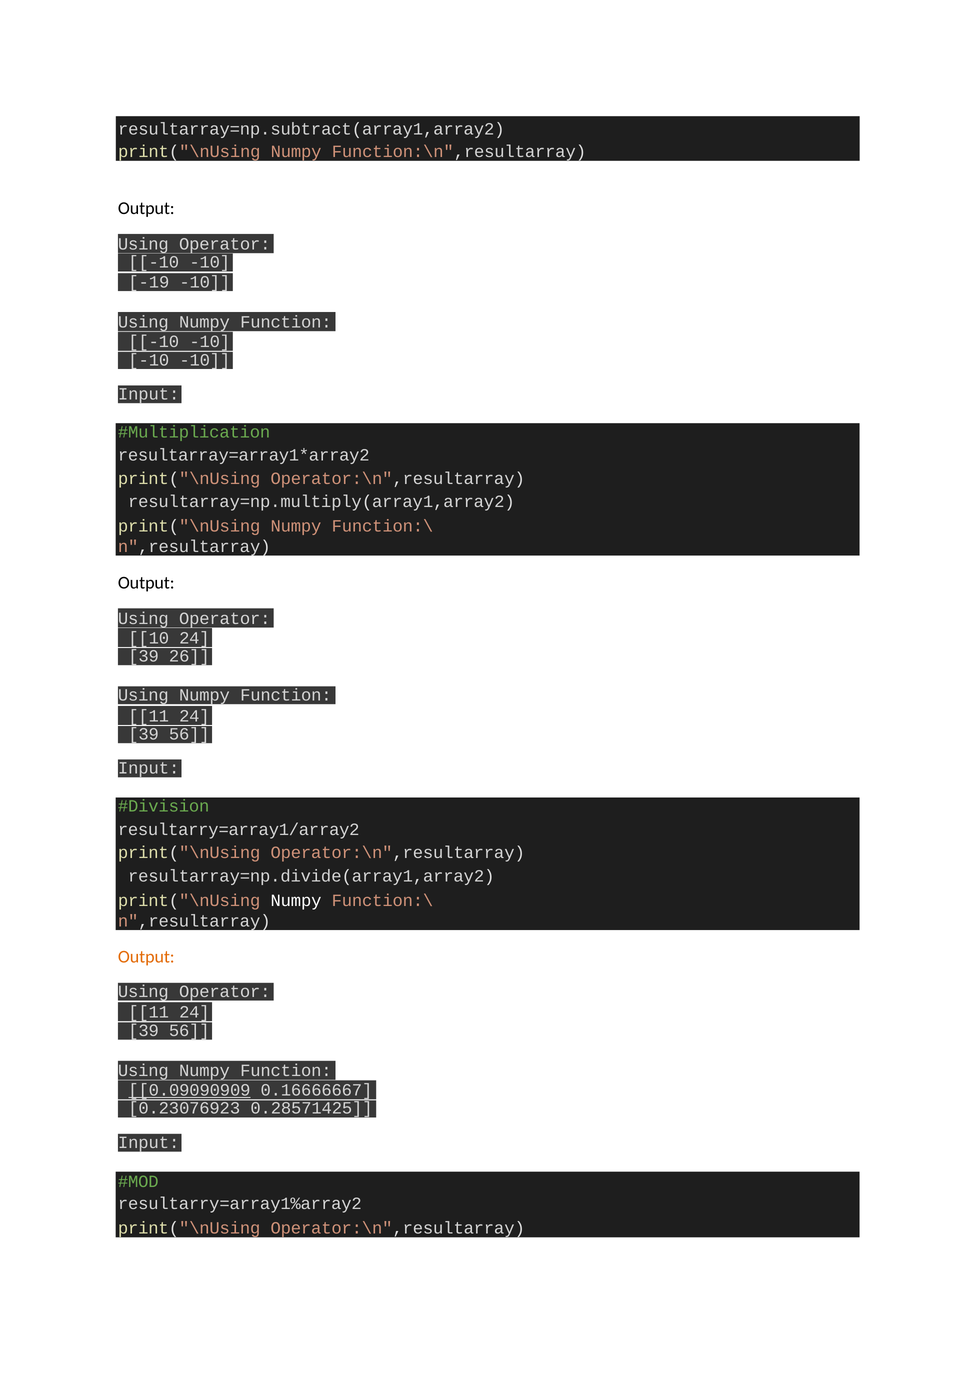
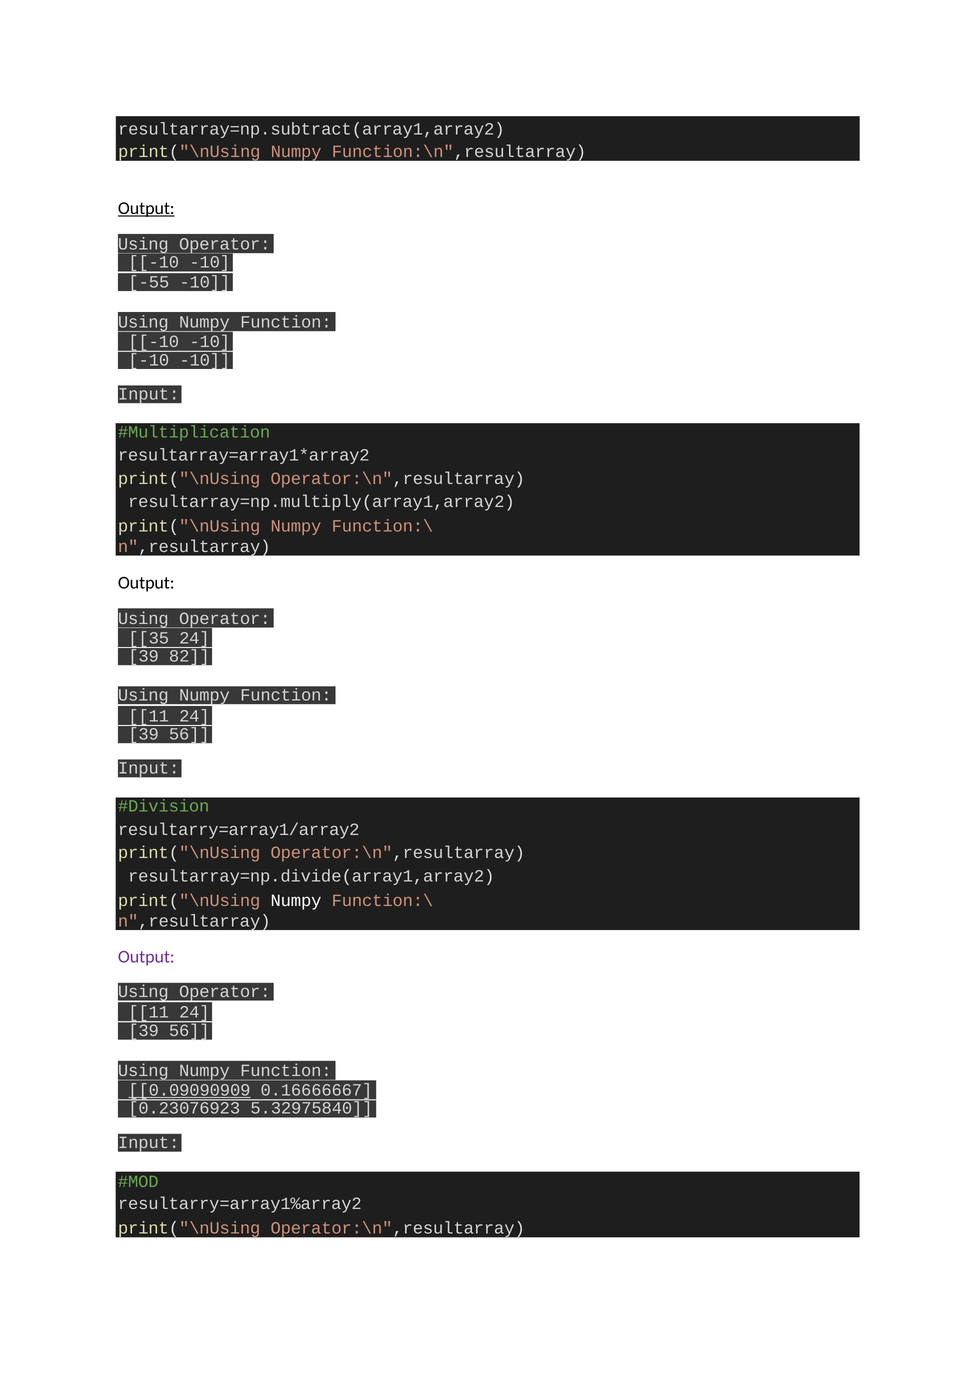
Output at (146, 208) underline: none -> present
-19: -19 -> -55
10: 10 -> 35
26: 26 -> 82
Output at (146, 957) colour: orange -> purple
0.28571425: 0.28571425 -> 5.32975840
